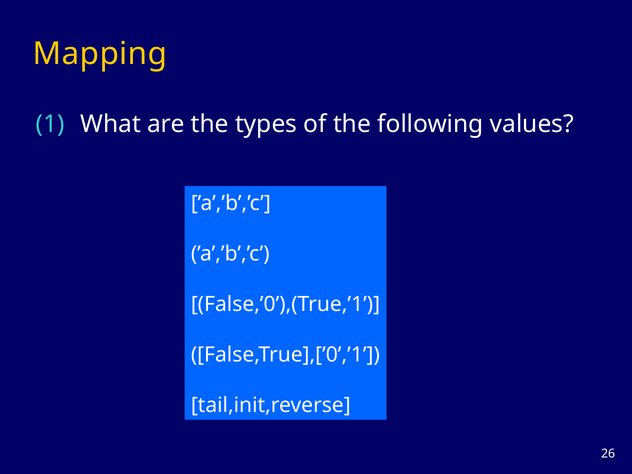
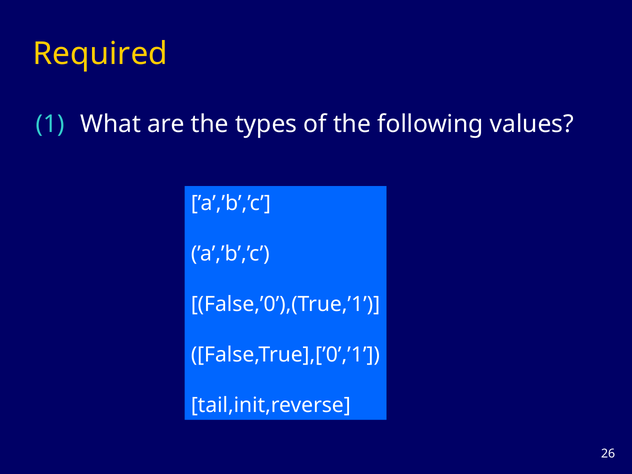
Mapping: Mapping -> Required
